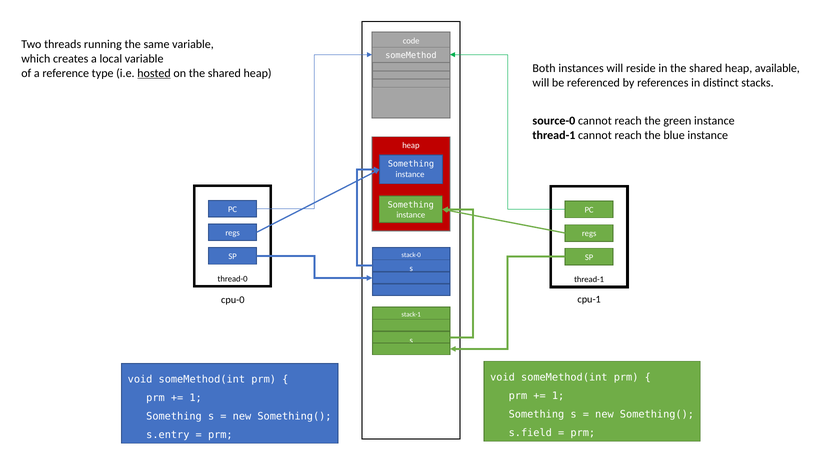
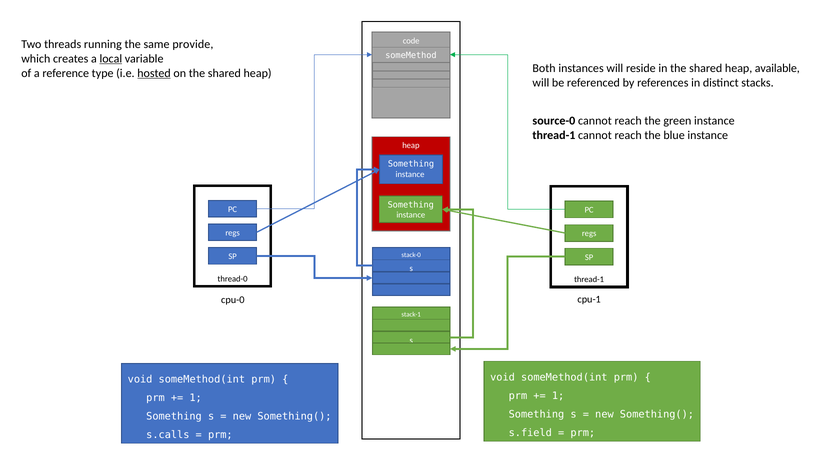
same variable: variable -> provide
local underline: none -> present
s.entry: s.entry -> s.calls
